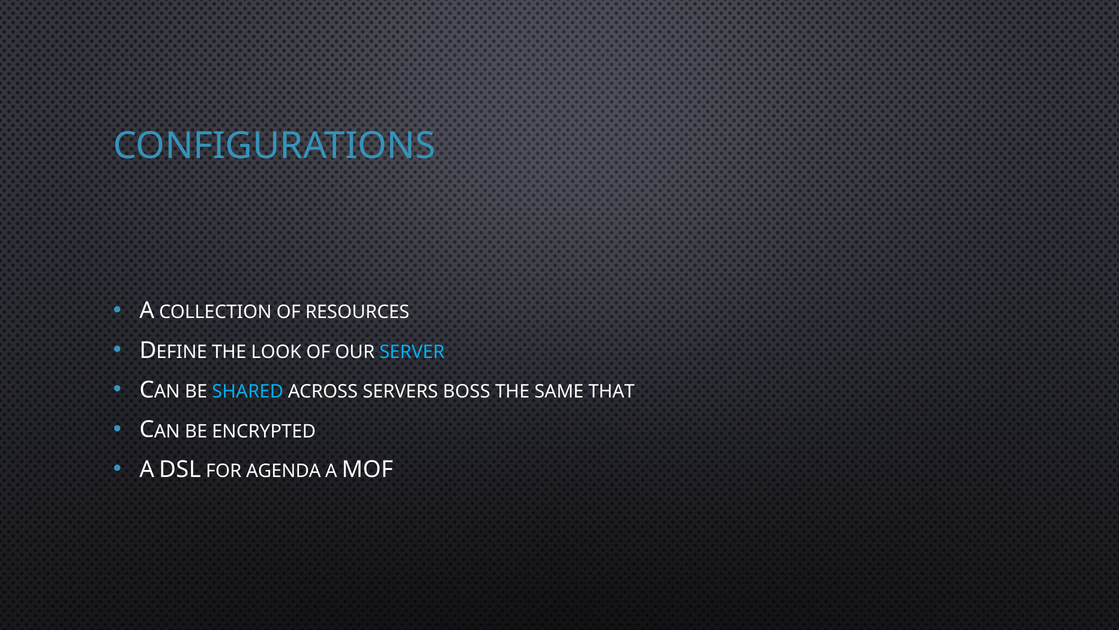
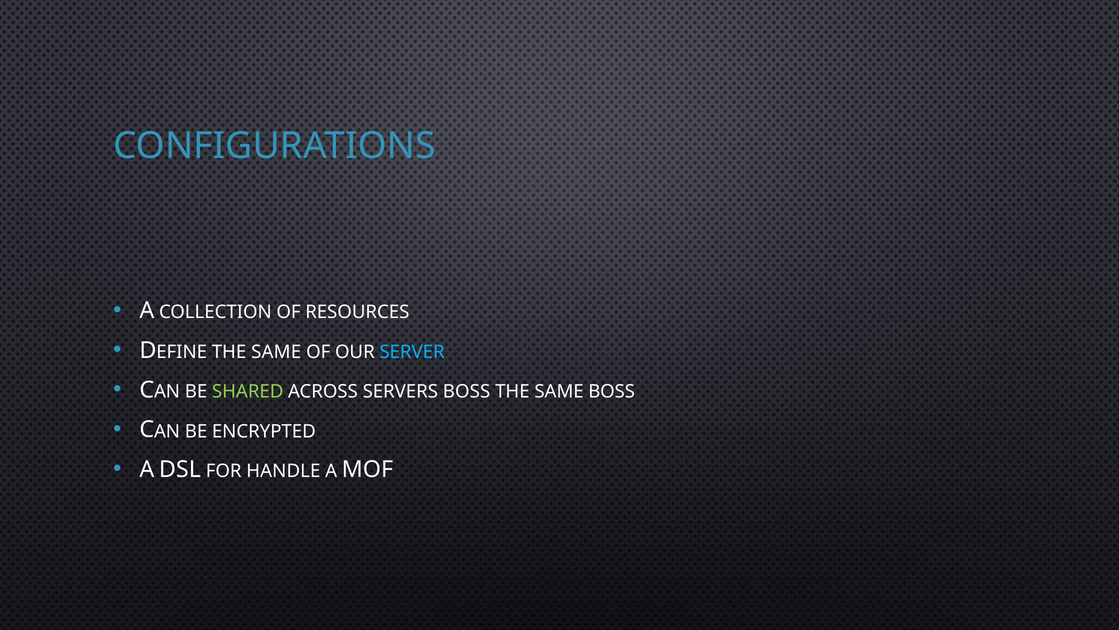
LOOK at (276, 352): LOOK -> SAME
SHARED colour: light blue -> light green
SAME THAT: THAT -> BOSS
AGENDA: AGENDA -> HANDLE
